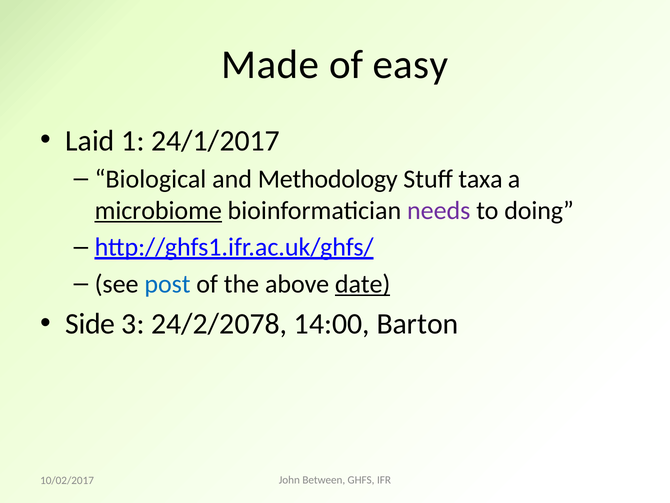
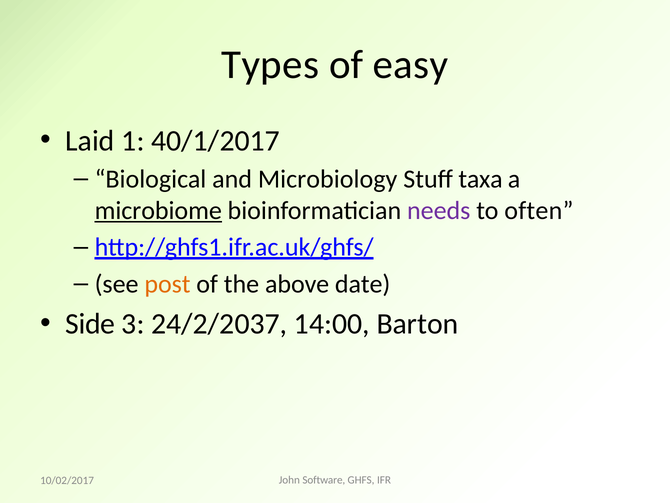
Made: Made -> Types
24/1/2017: 24/1/2017 -> 40/1/2017
Methodology: Methodology -> Microbiology
doing: doing -> often
post colour: blue -> orange
date underline: present -> none
24/2/2078: 24/2/2078 -> 24/2/2037
Between: Between -> Software
